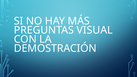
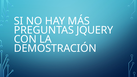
VISUAL: VISUAL -> JQUERY
